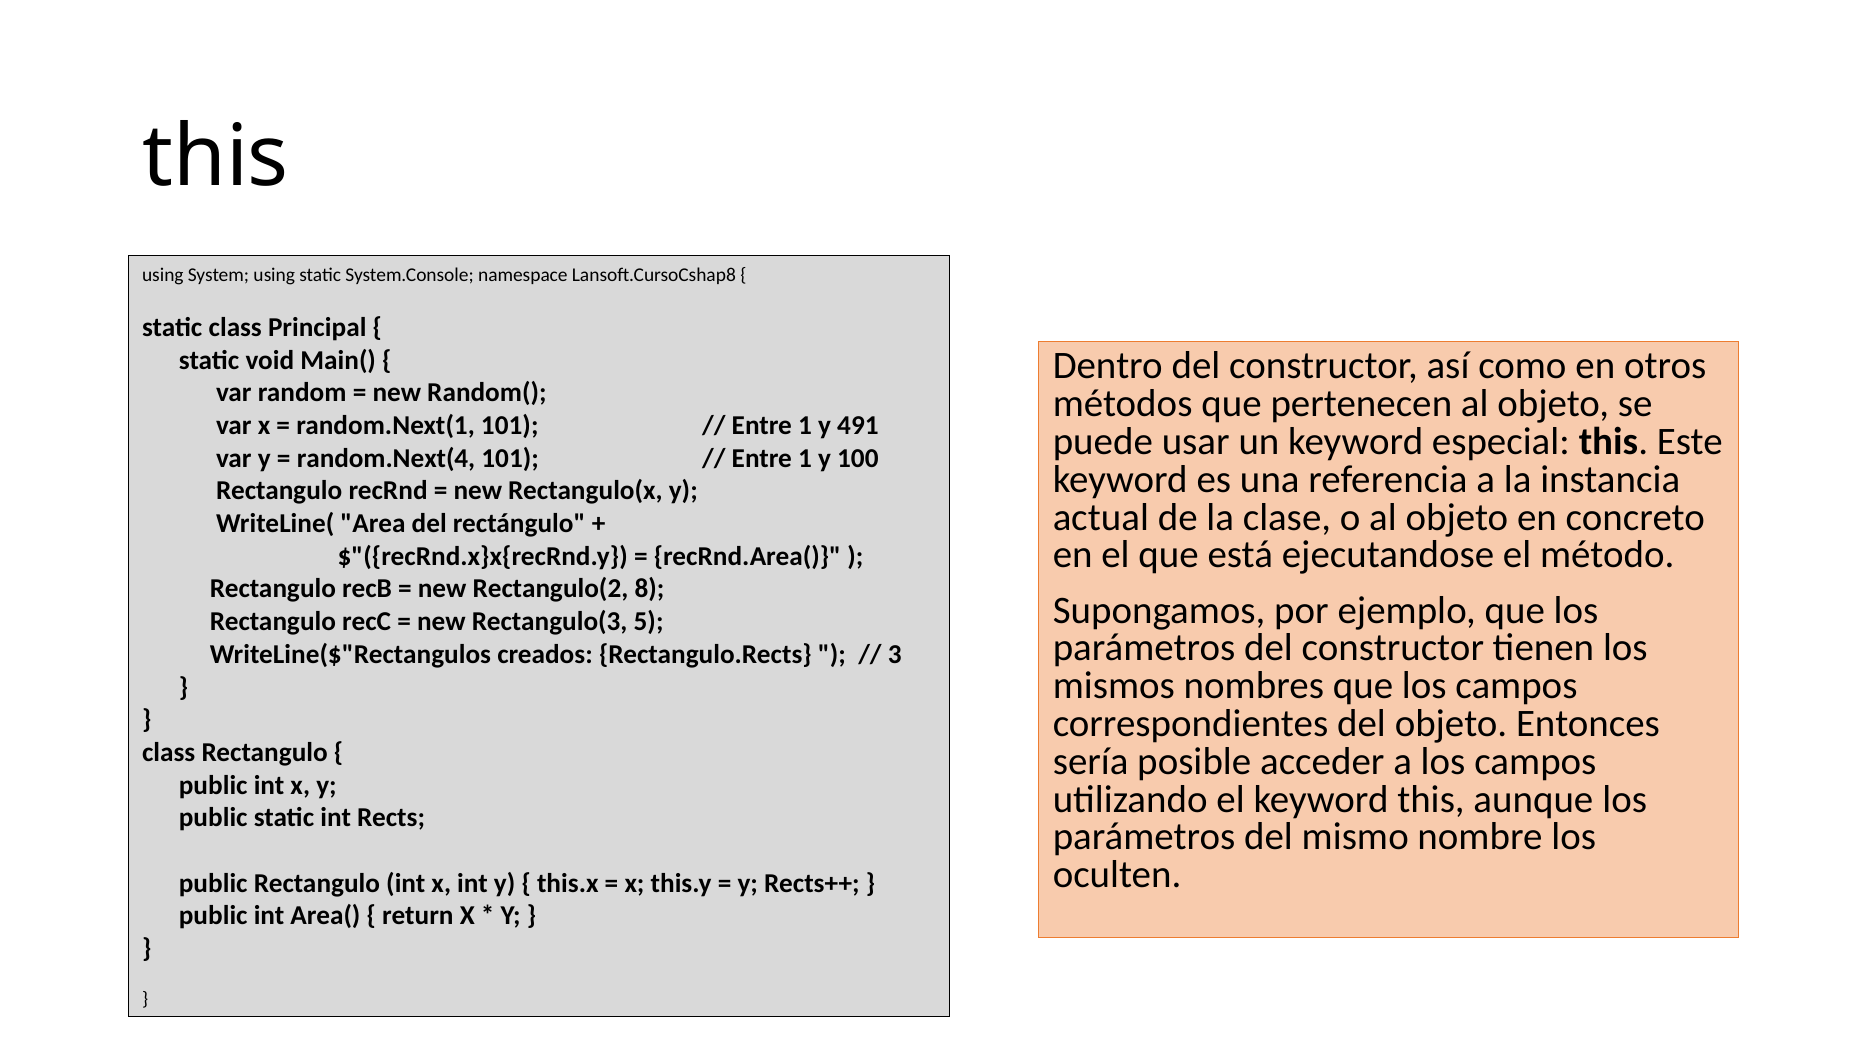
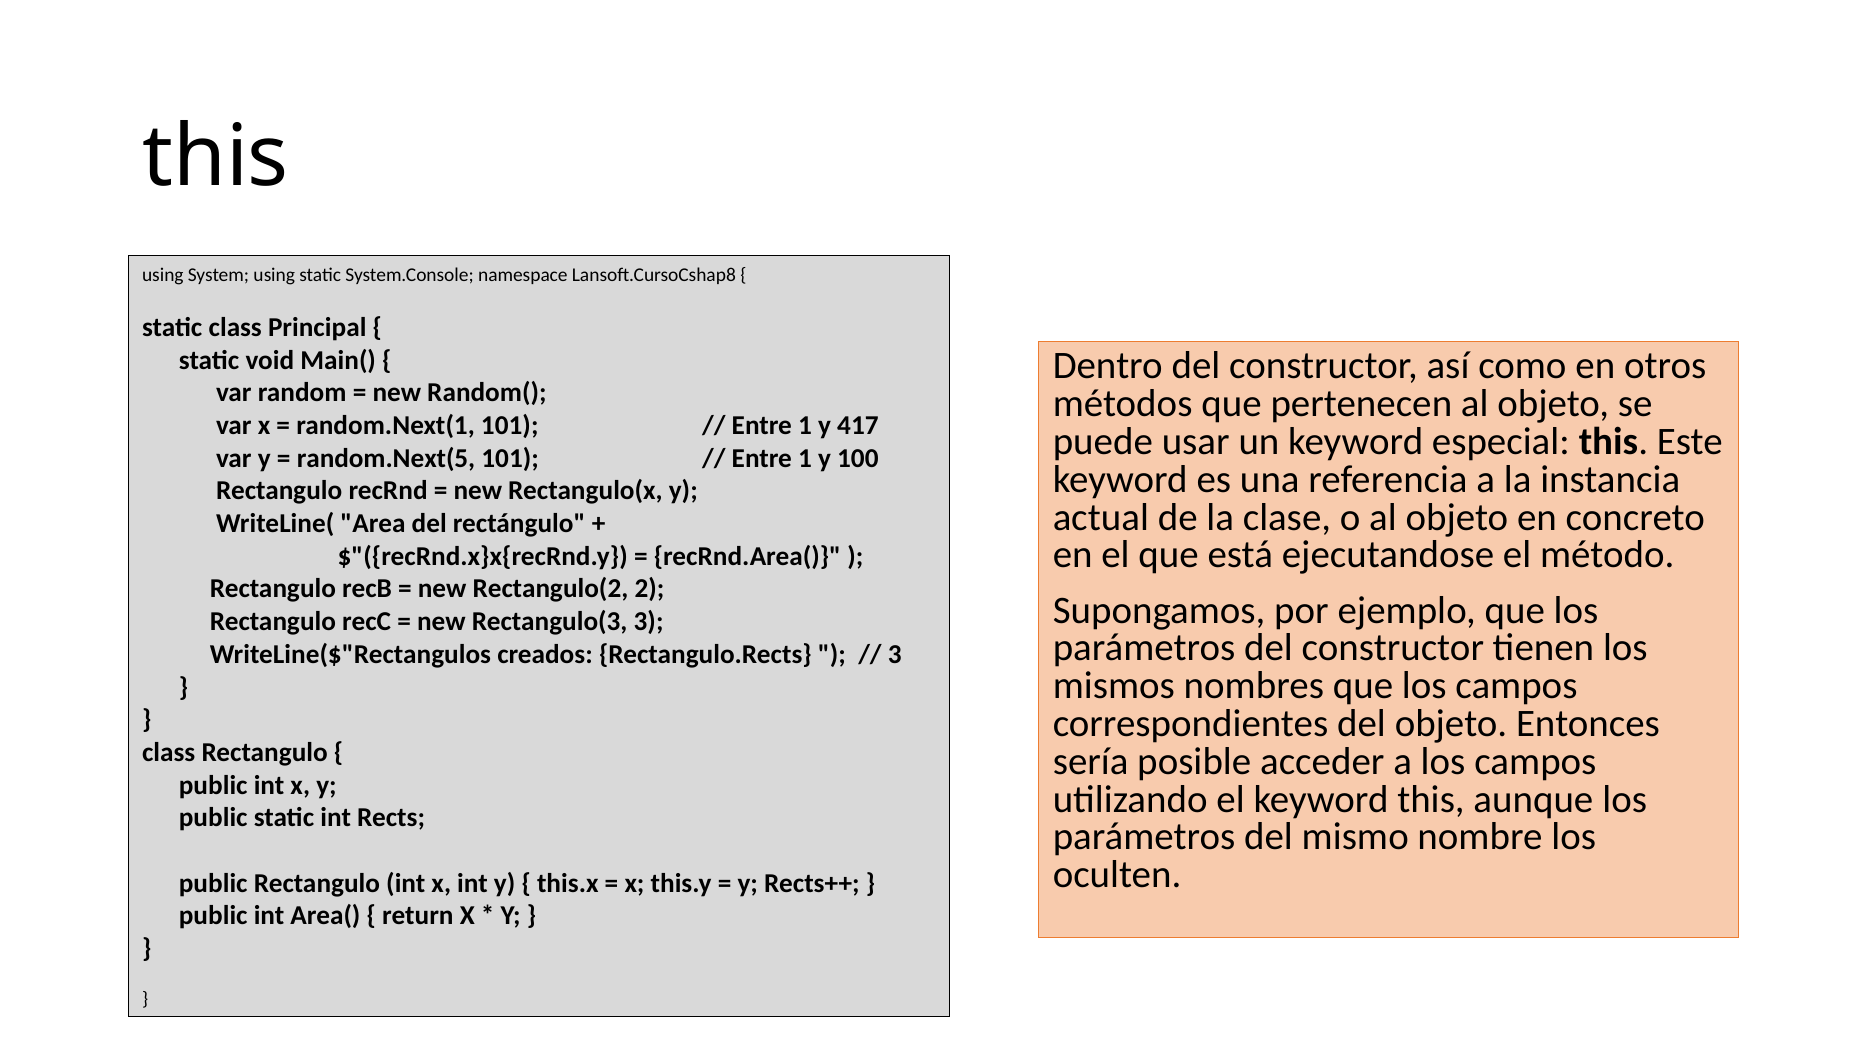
491: 491 -> 417
random.Next(4: random.Next(4 -> random.Next(5
8: 8 -> 2
Rectangulo(3 5: 5 -> 3
